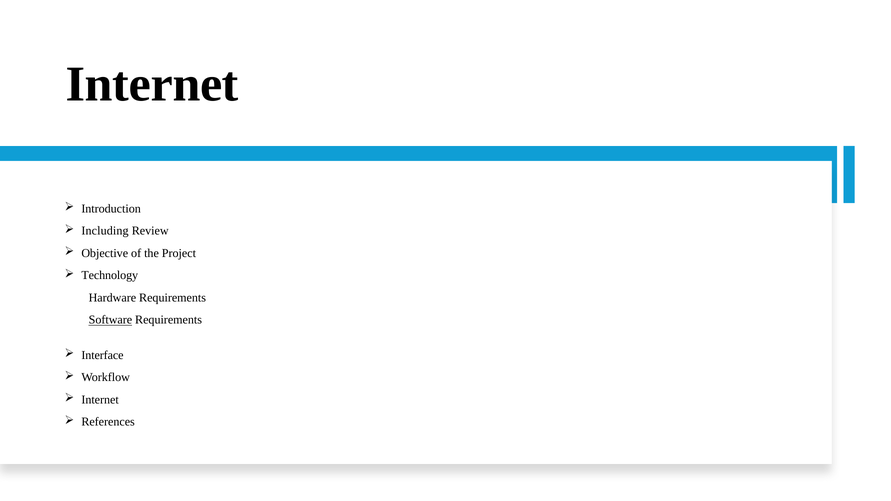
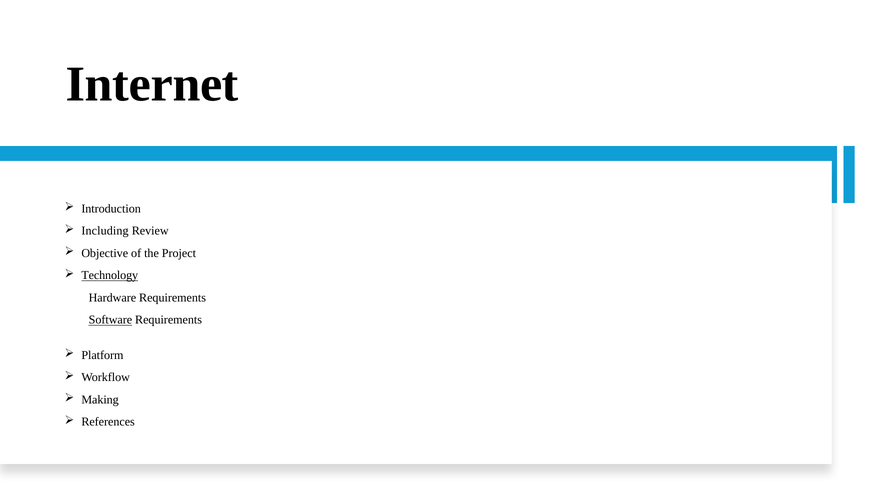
Technology underline: none -> present
Interface: Interface -> Platform
Internet at (100, 400): Internet -> Making
